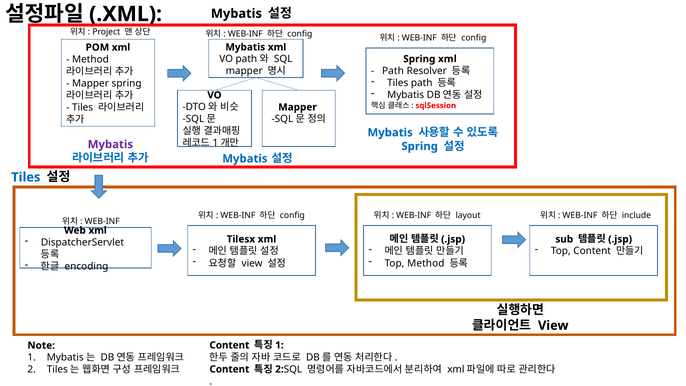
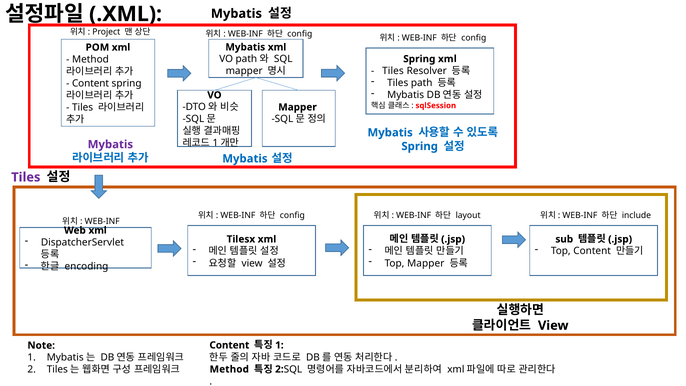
Path at (393, 71): Path -> Tiles
Mapper at (90, 83): Mapper -> Content
Tiles at (26, 177) colour: blue -> purple
Top Method: Method -> Mapper
Content at (229, 369): Content -> Method
